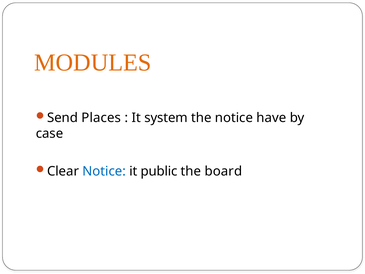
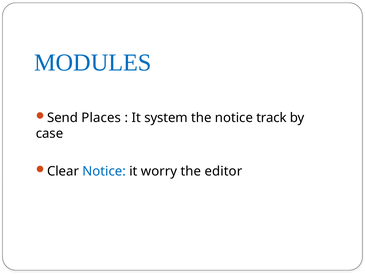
MODULES colour: orange -> blue
have: have -> track
public: public -> worry
board: board -> editor
